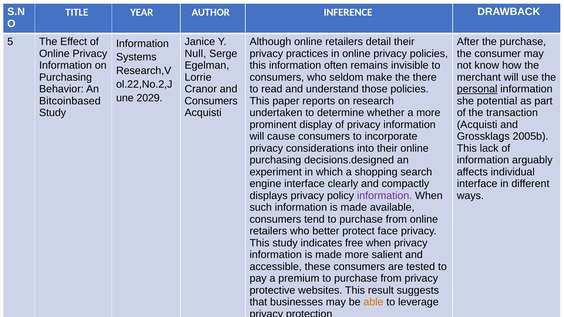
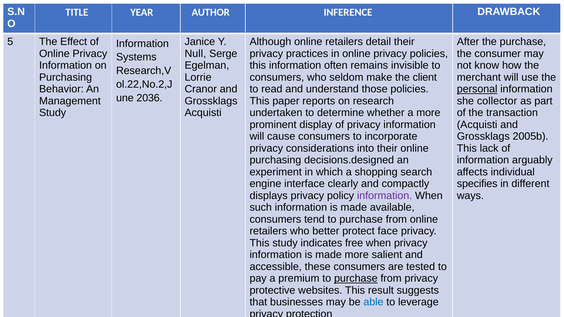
there: there -> client
2029: 2029 -> 2036
Bitcoinbased: Bitcoinbased -> Management
Consumers at (211, 101): Consumers -> Grossklags
potential: potential -> collector
interface at (477, 184): interface -> specifies
purchase at (356, 279) underline: none -> present
able colour: orange -> blue
